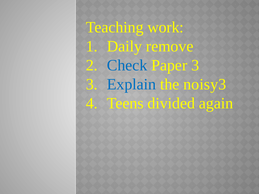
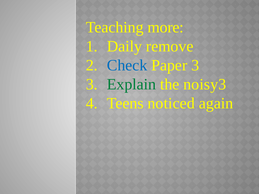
work: work -> more
Explain colour: blue -> green
divided: divided -> noticed
